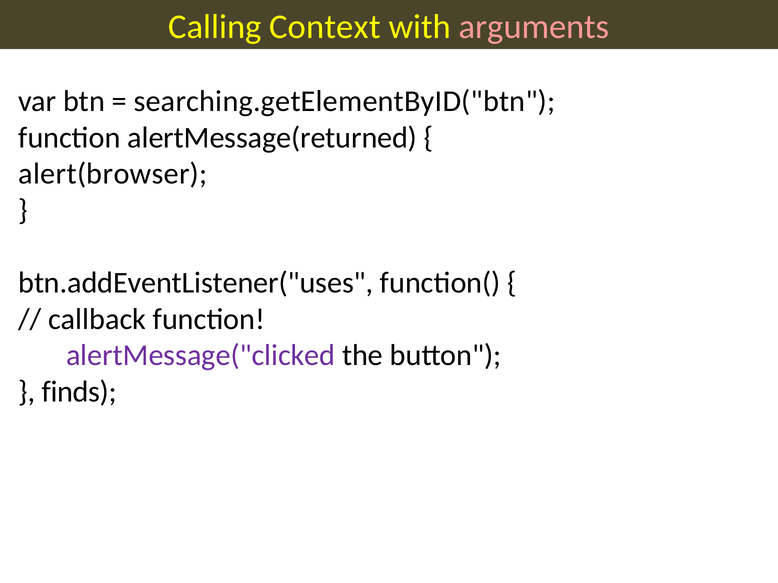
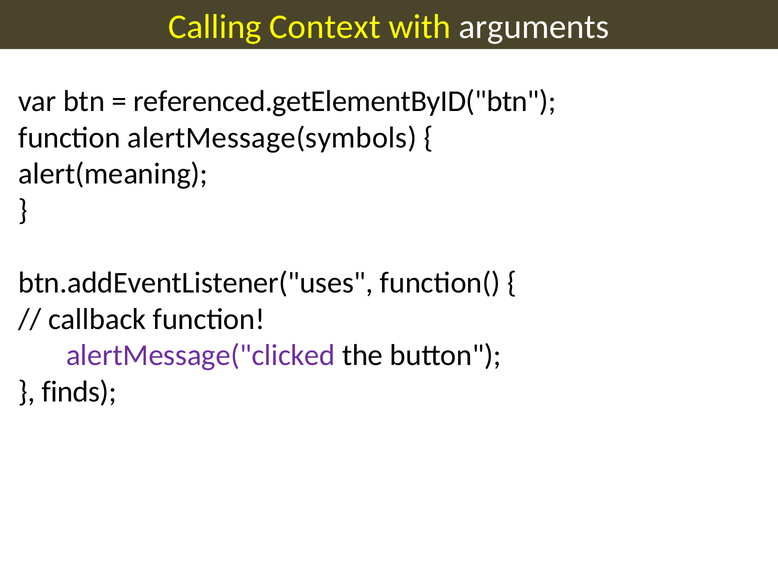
arguments colour: pink -> white
searching.getElementByID("btn: searching.getElementByID("btn -> referenced.getElementByID("btn
alertMessage(returned: alertMessage(returned -> alertMessage(symbols
alert(browser: alert(browser -> alert(meaning
